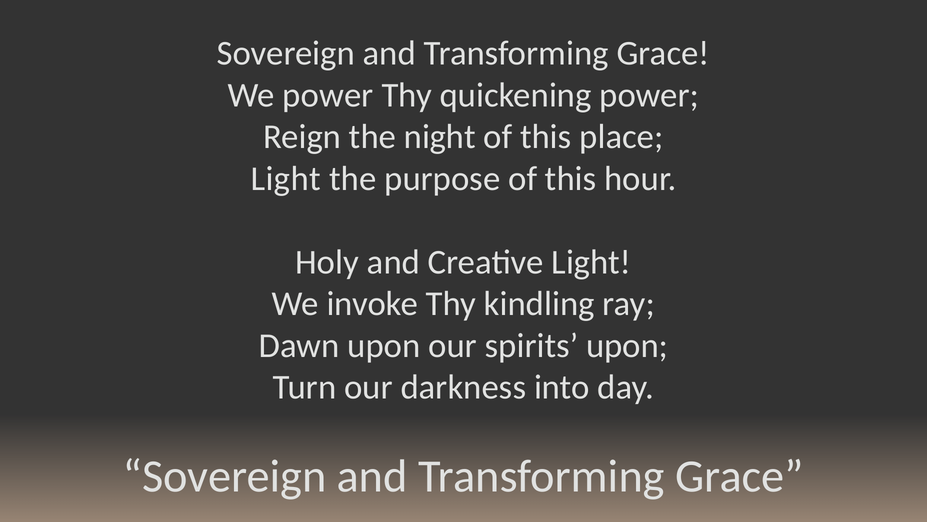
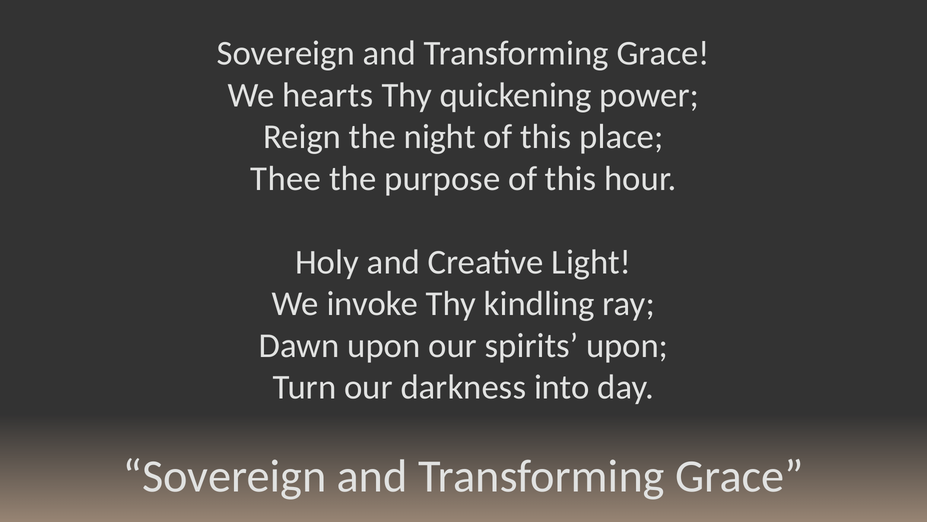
We power: power -> hearts
Light at (286, 178): Light -> Thee
